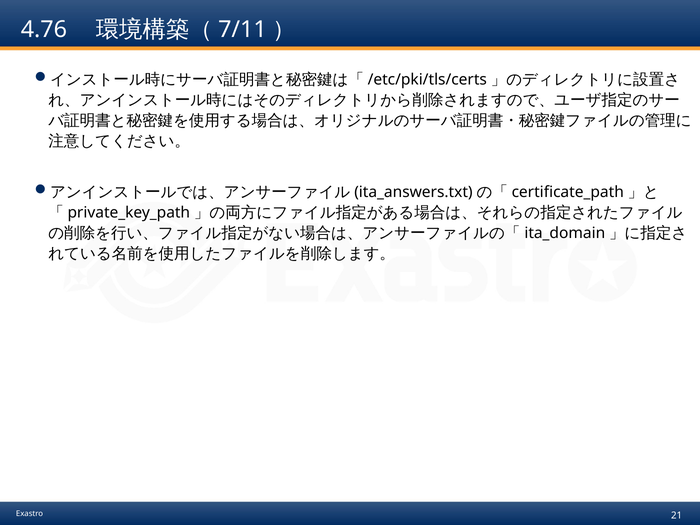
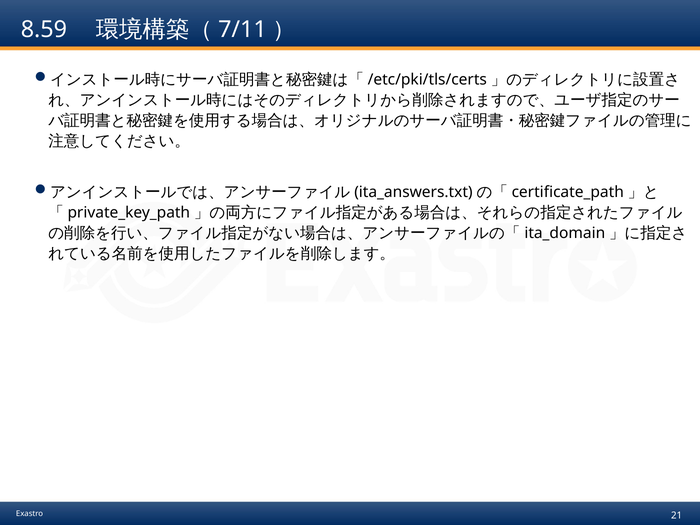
4.76: 4.76 -> 8.59
